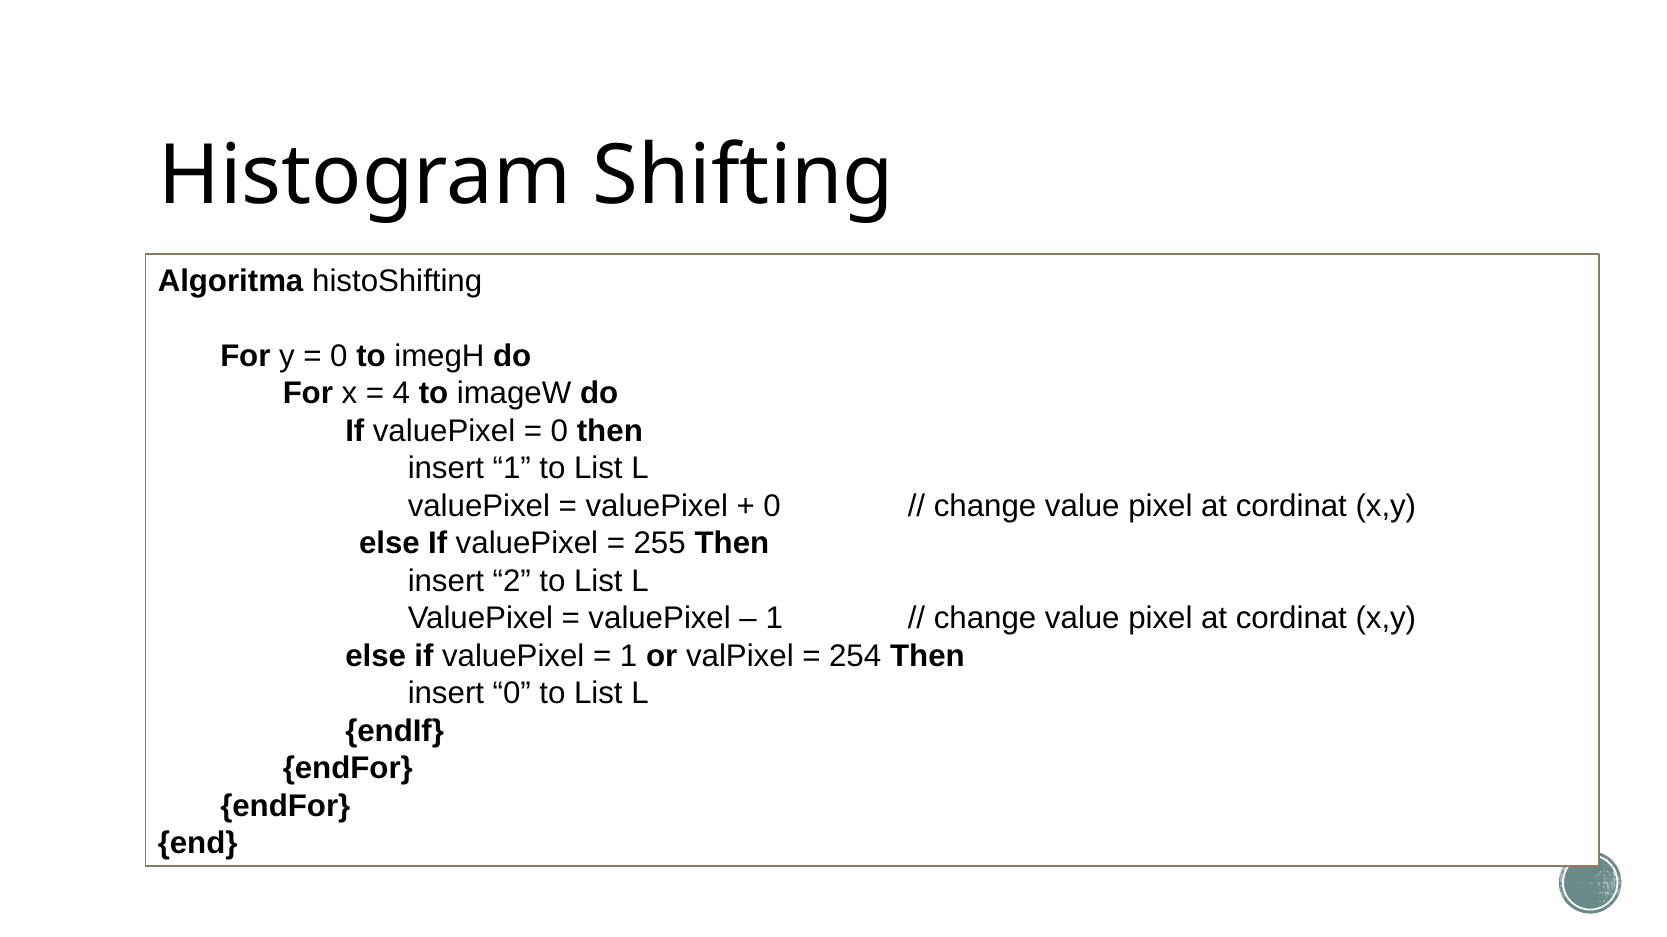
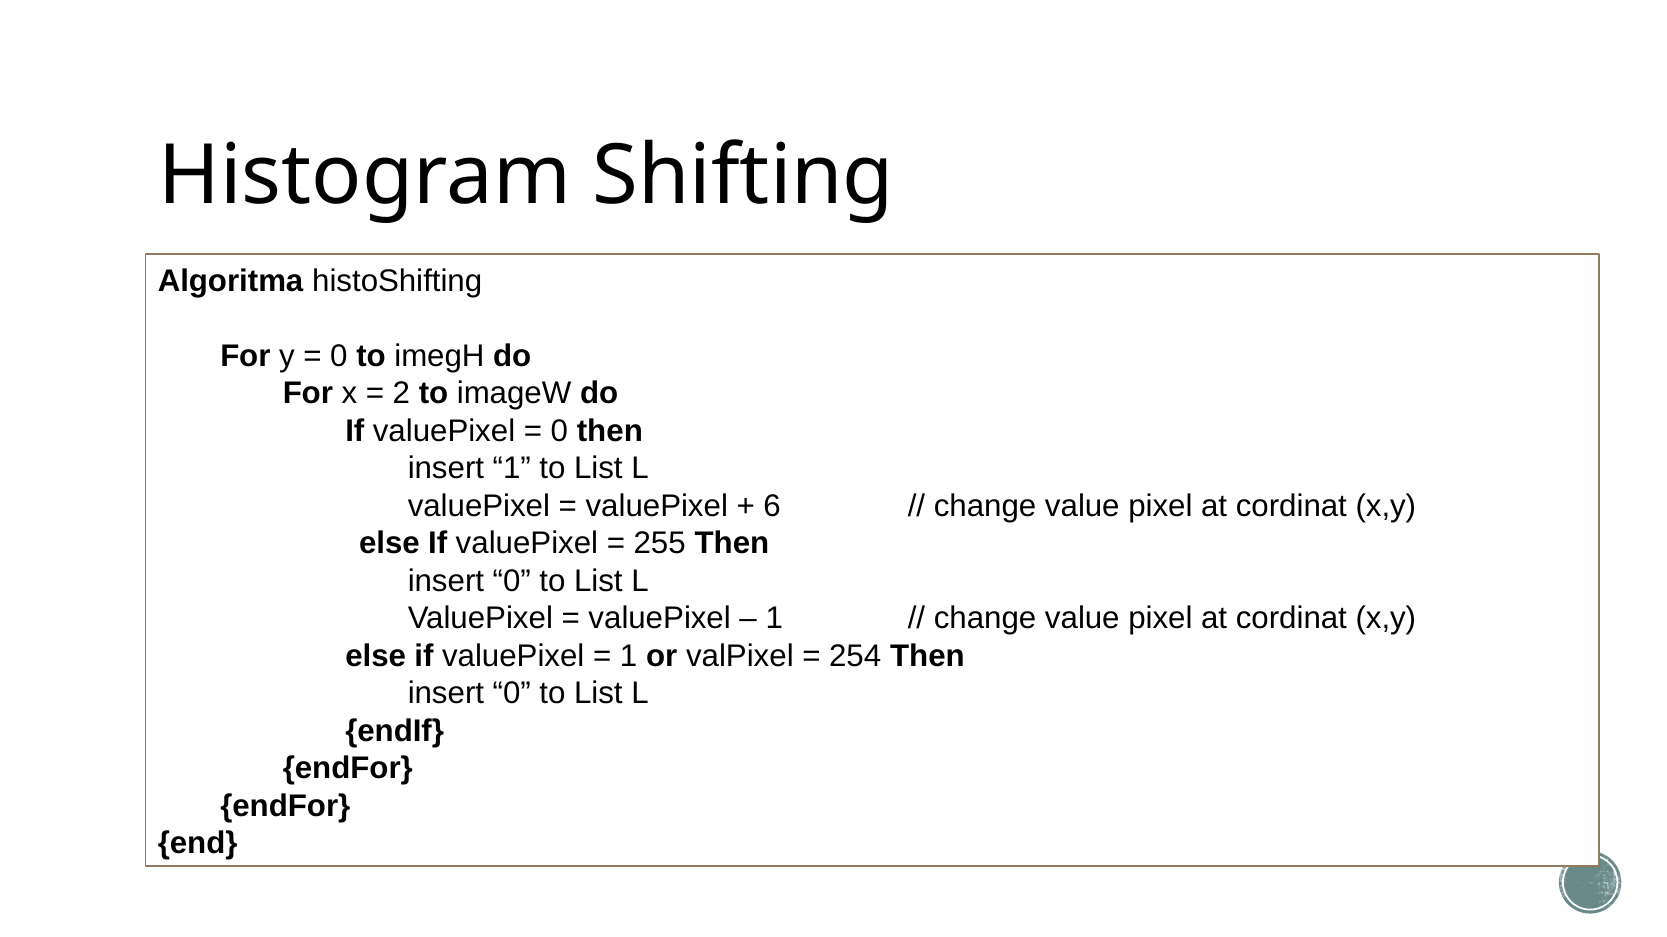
4: 4 -> 2
0 at (772, 506): 0 -> 6
2 at (512, 581): 2 -> 0
